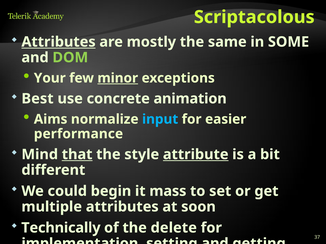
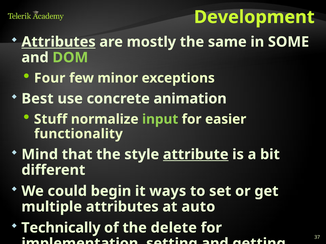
Scriptacolous: Scriptacolous -> Development
Your: Your -> Four
minor underline: present -> none
Aims: Aims -> Stuff
input colour: light blue -> light green
performance: performance -> functionality
that underline: present -> none
mass: mass -> ways
soon: soon -> auto
